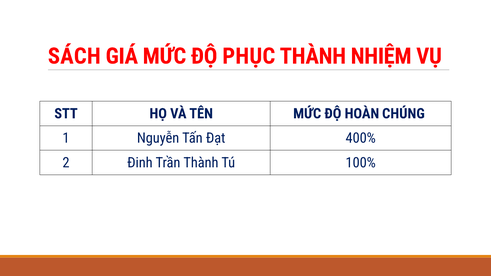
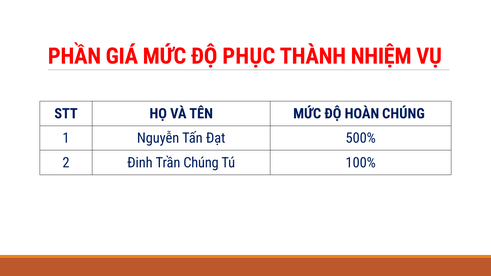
SÁCH: SÁCH -> PHẦN
400%: 400% -> 500%
Trần Thành: Thành -> Chúng
